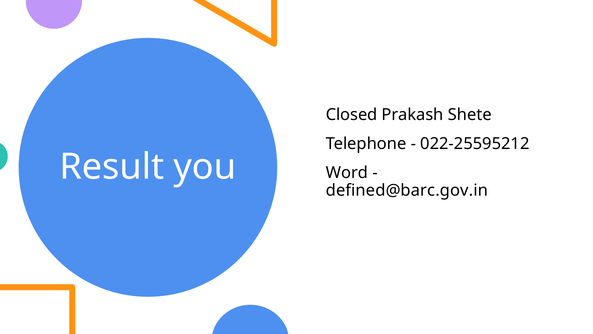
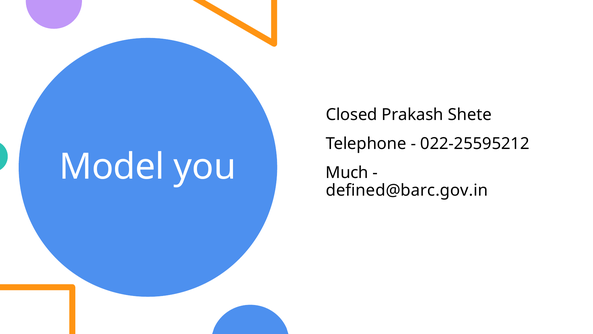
Result: Result -> Model
Word: Word -> Much
